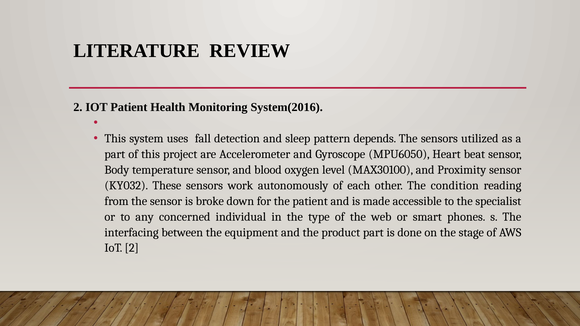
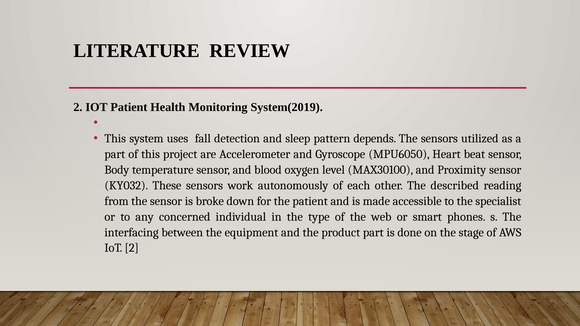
System(2016: System(2016 -> System(2019
condition: condition -> described
